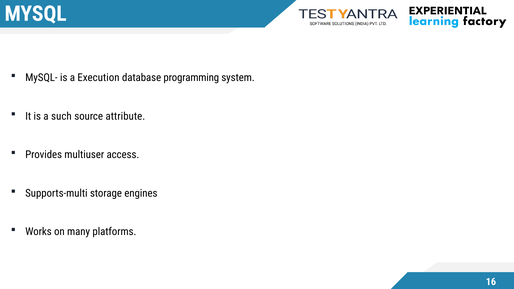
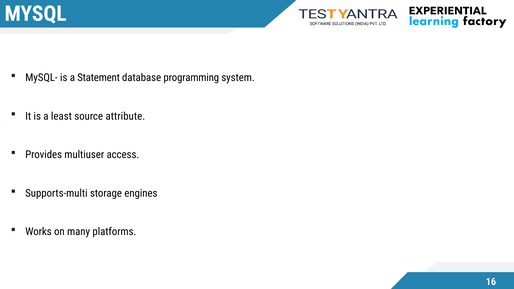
Execution: Execution -> Statement
such: such -> least
